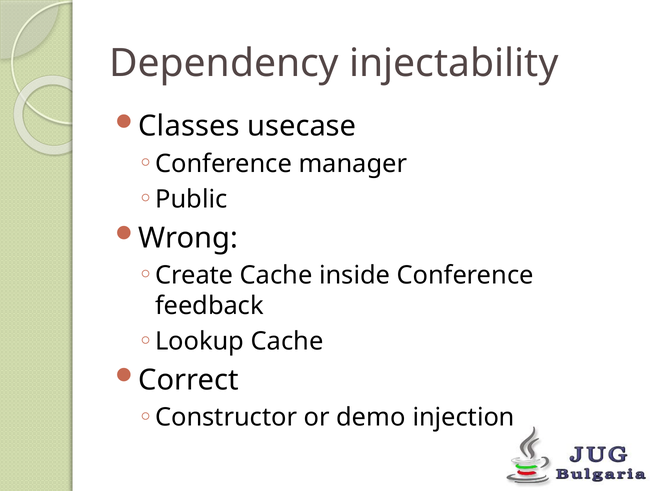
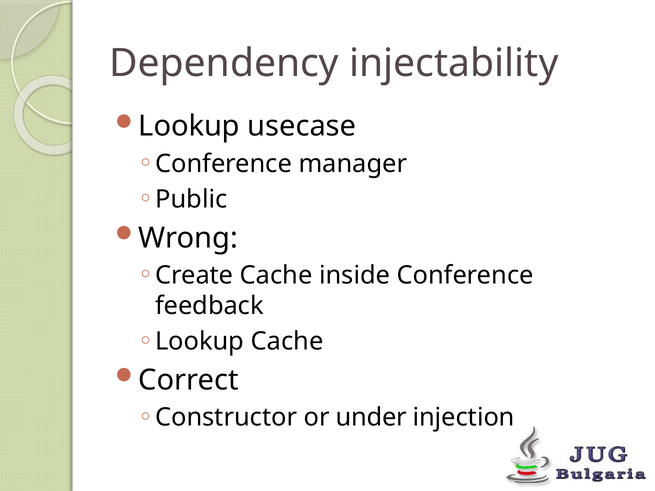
Classes at (189, 126): Classes -> Lookup
demo: demo -> under
